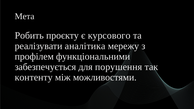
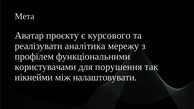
Робить: Робить -> Аватар
забезпечується: забезпечується -> користувачами
контенту: контенту -> нікнейми
можливостями: можливостями -> налаштовувати
